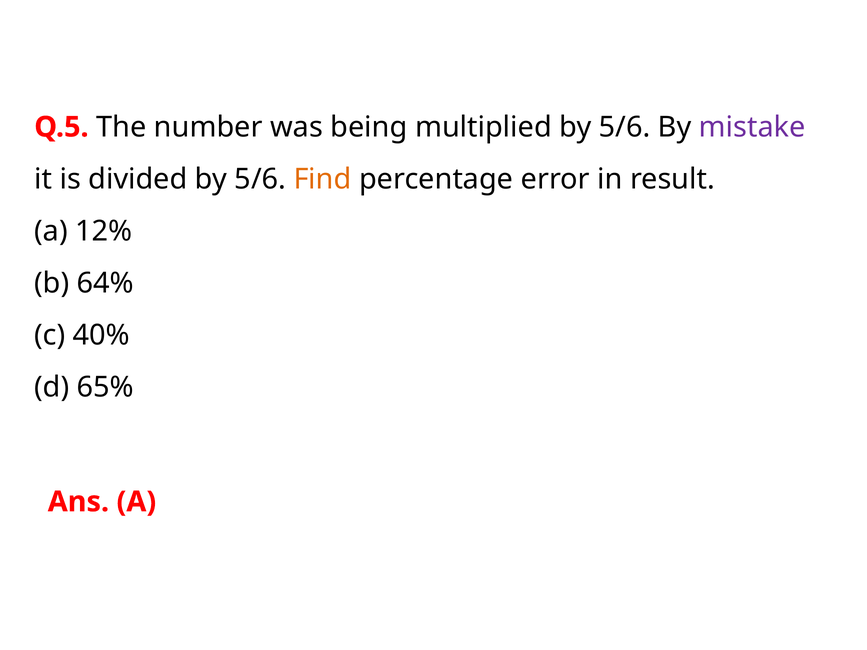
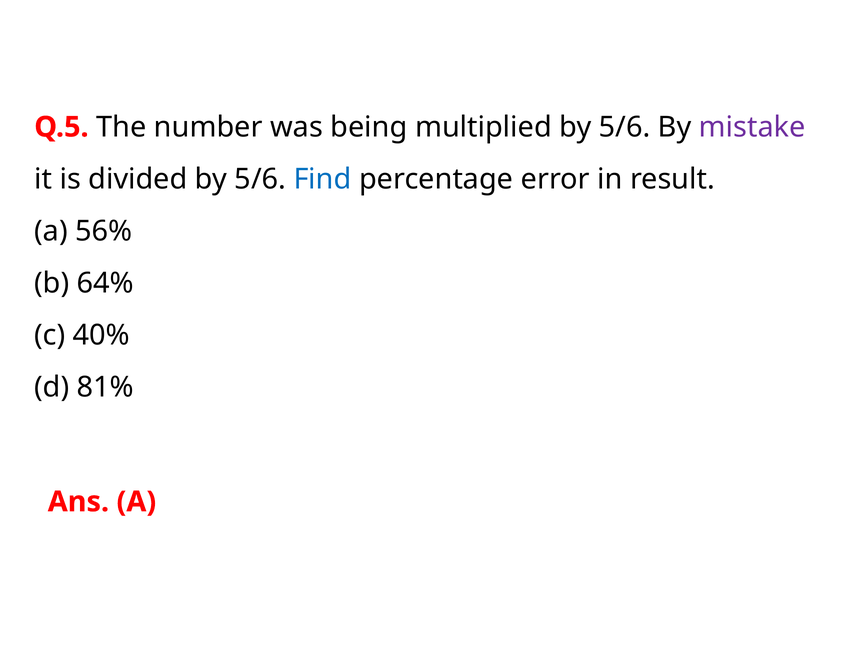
Find colour: orange -> blue
12%: 12% -> 56%
65%: 65% -> 81%
